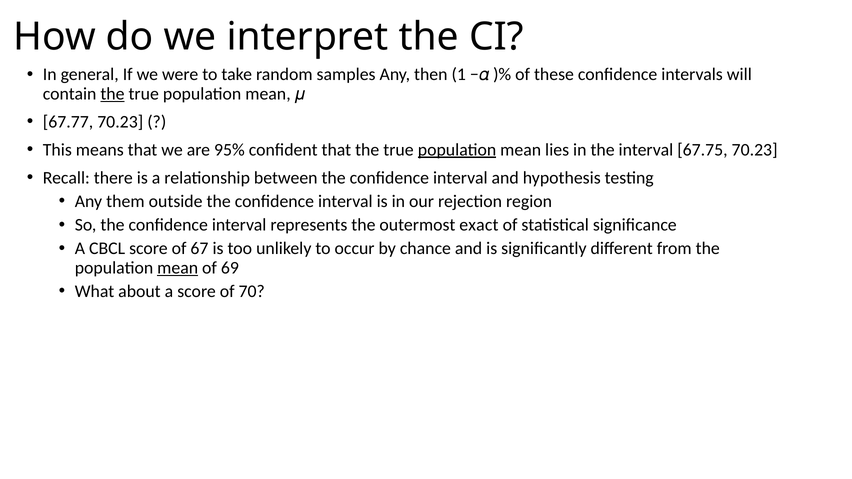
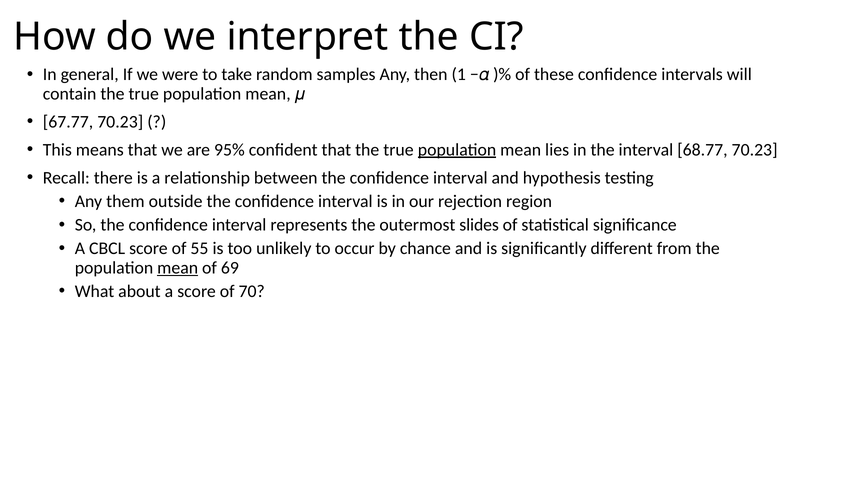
the at (112, 94) underline: present -> none
67.75: 67.75 -> 68.77
exact: exact -> slides
67: 67 -> 55
